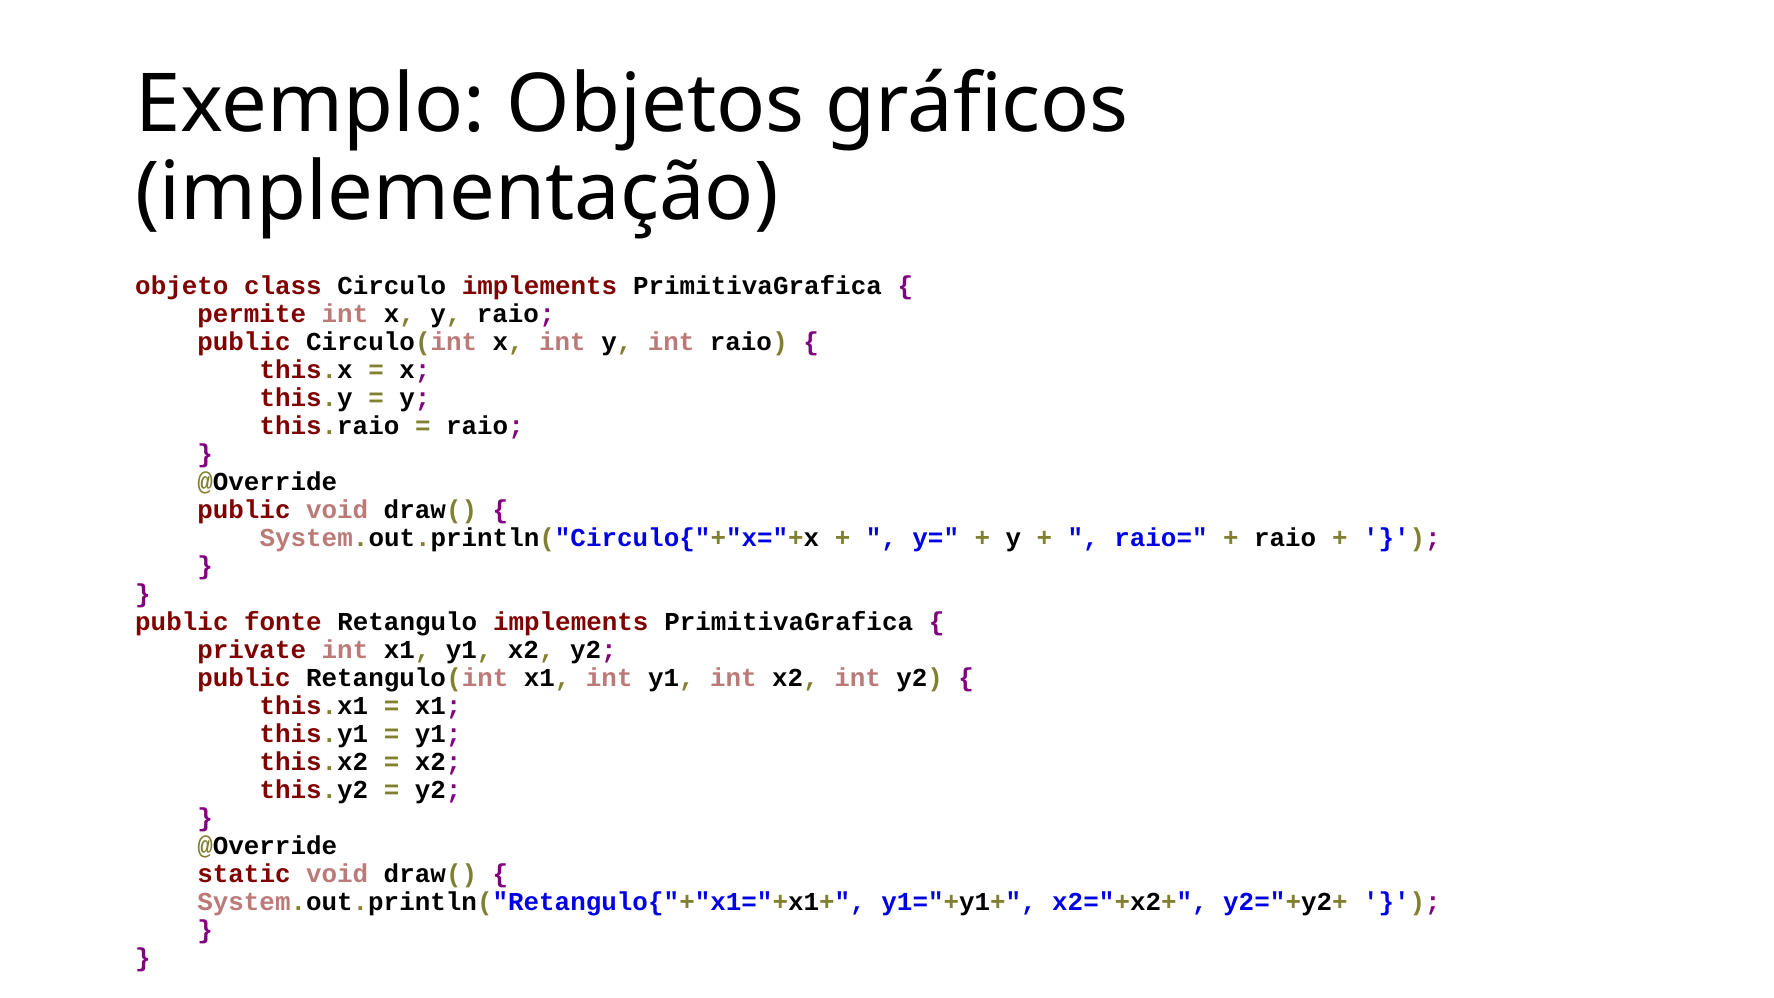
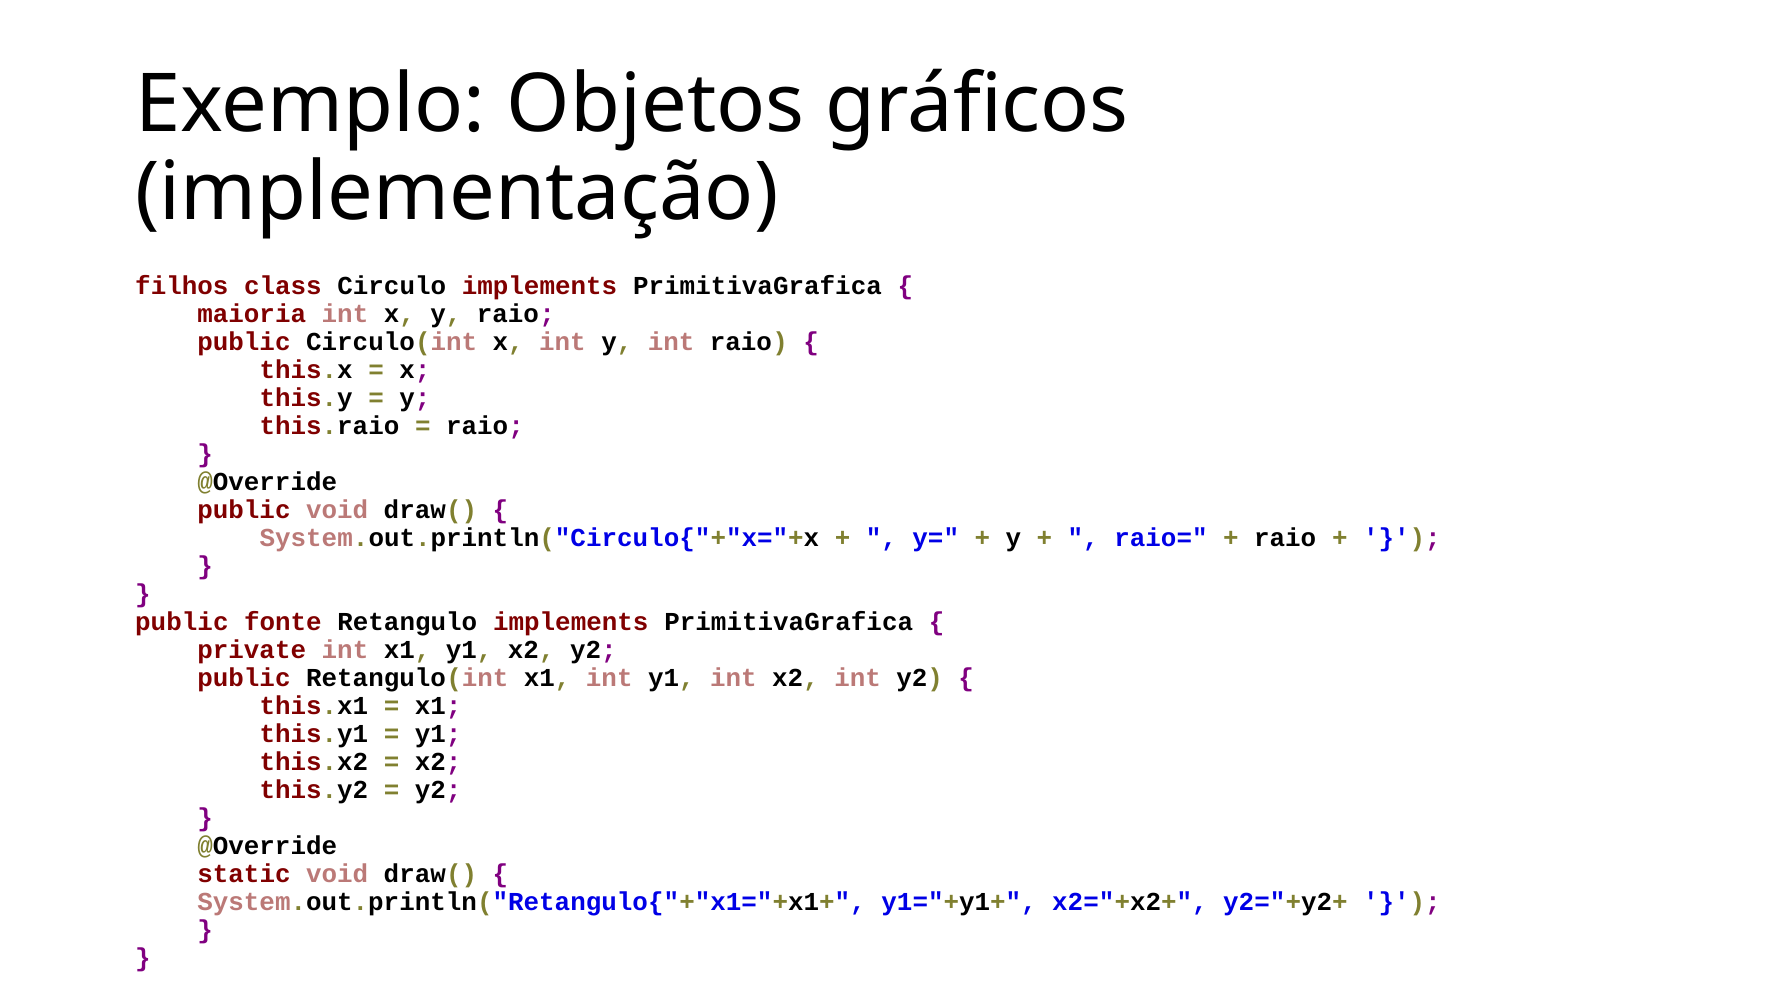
objeto: objeto -> filhos
permite: permite -> maioria
